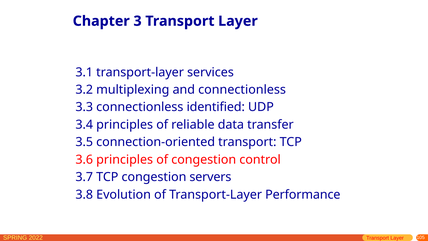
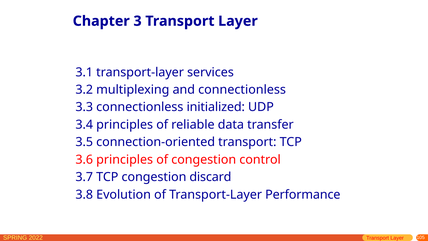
identified: identified -> initialized
servers: servers -> discard
